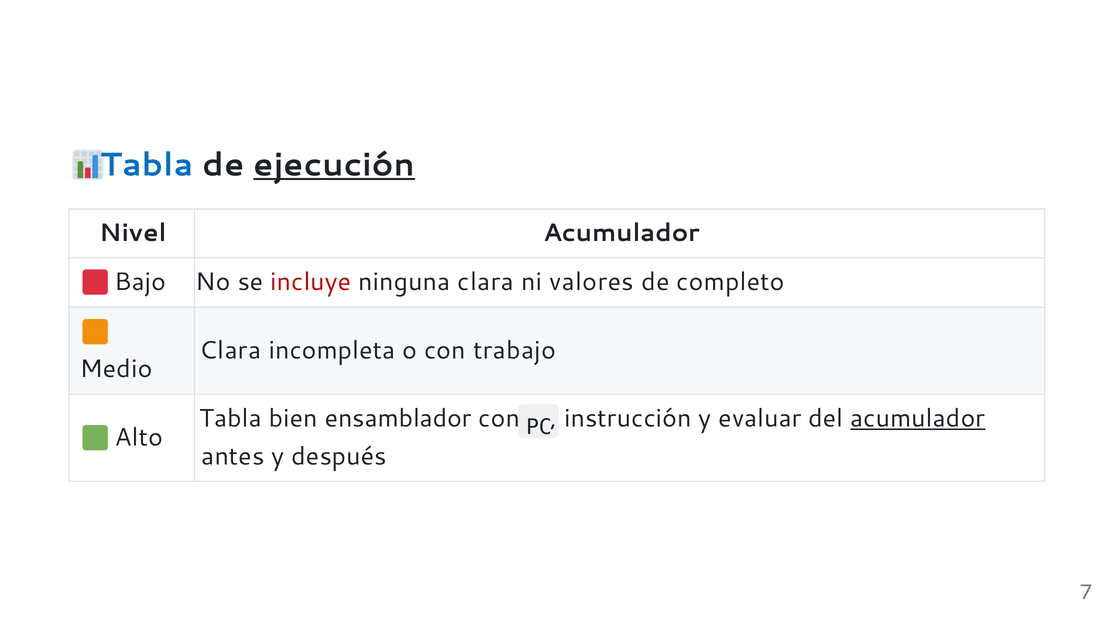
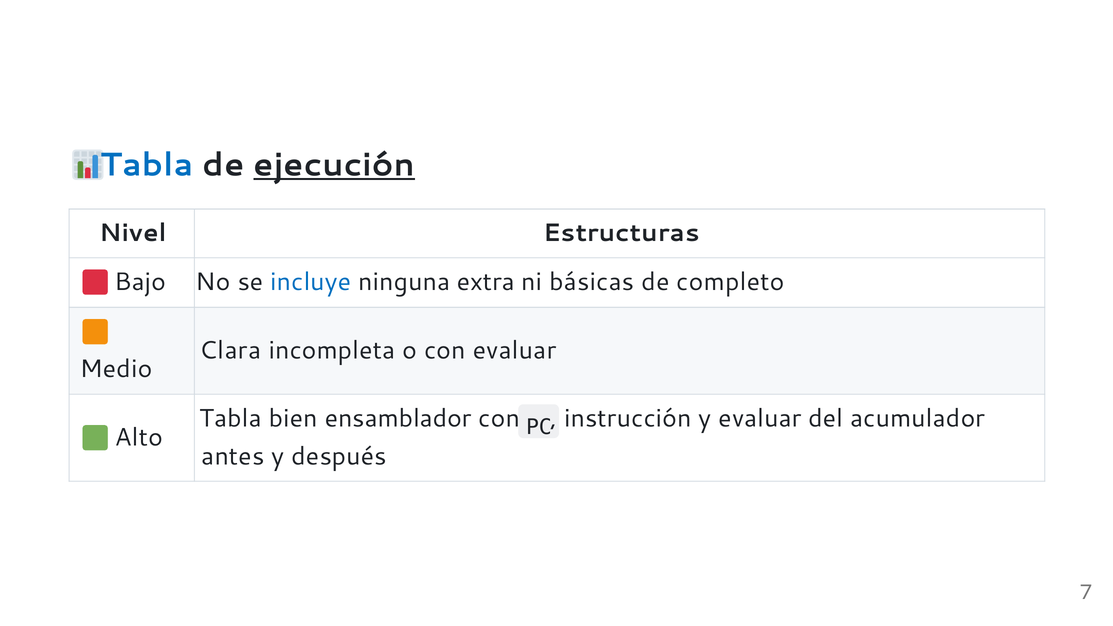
Nivel Acumulador: Acumulador -> Estructuras
incluye colour: red -> blue
ninguna clara: clara -> extra
valores: valores -> básicas
con trabajo: trabajo -> evaluar
acumulador at (918, 418) underline: present -> none
